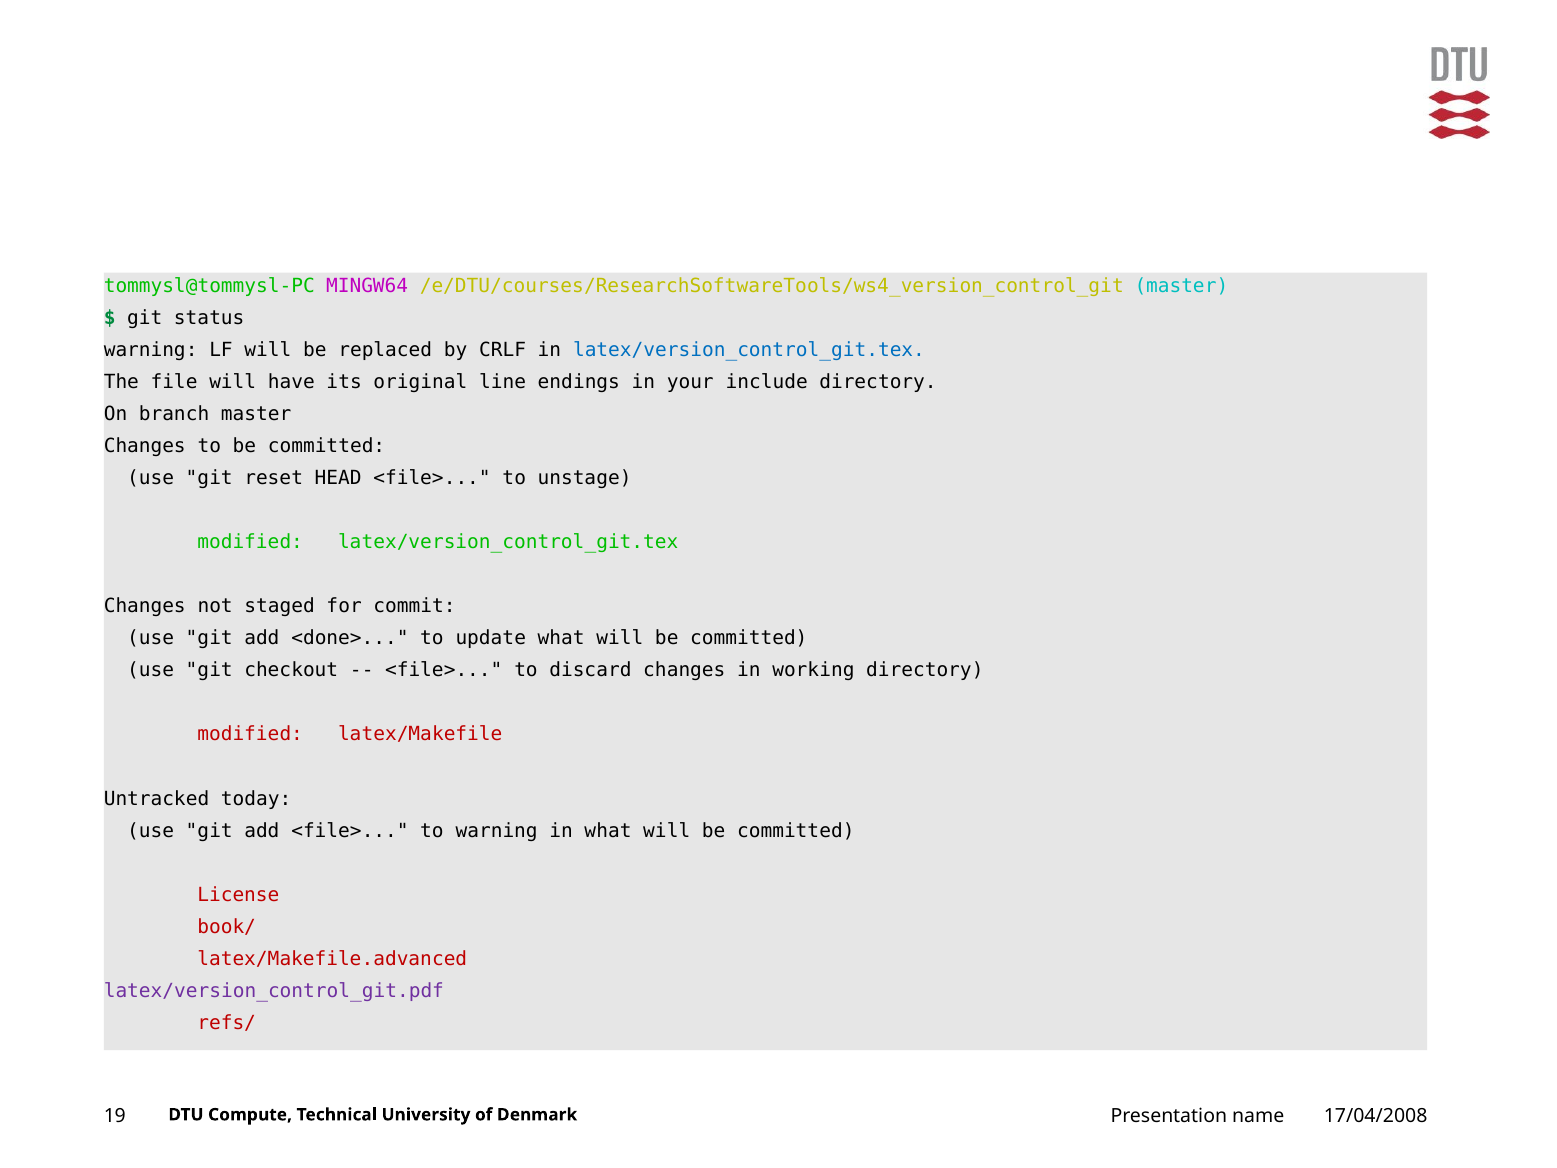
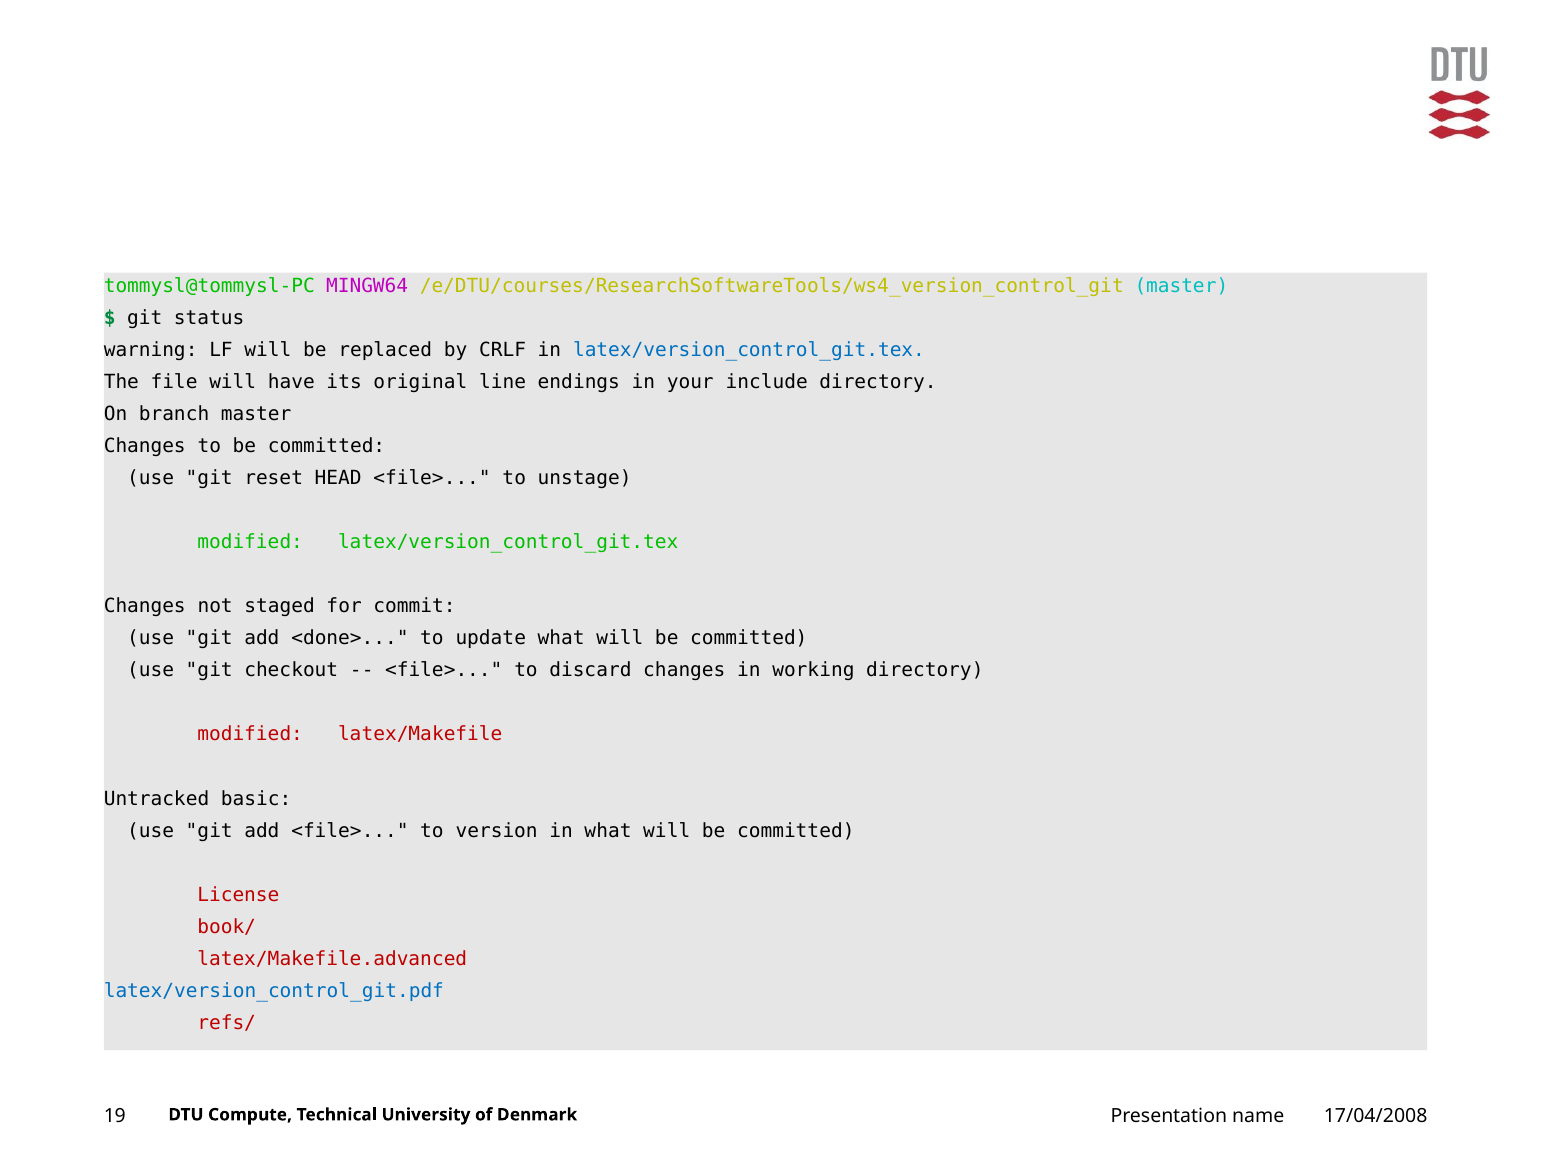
today: today -> basic
to warning: warning -> version
latex/version_control_git.pdf colour: purple -> blue
